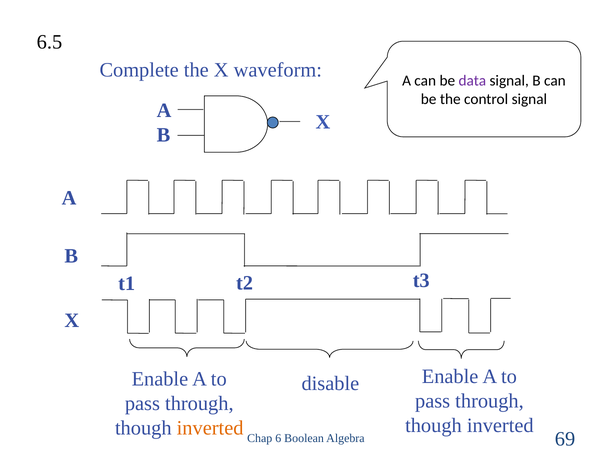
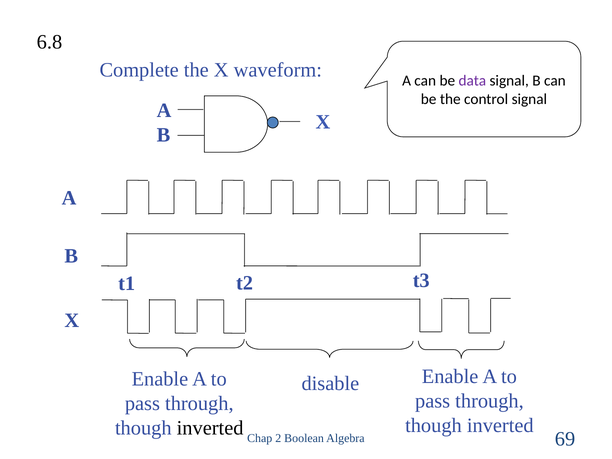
6.5: 6.5 -> 6.8
inverted at (210, 428) colour: orange -> black
6: 6 -> 2
